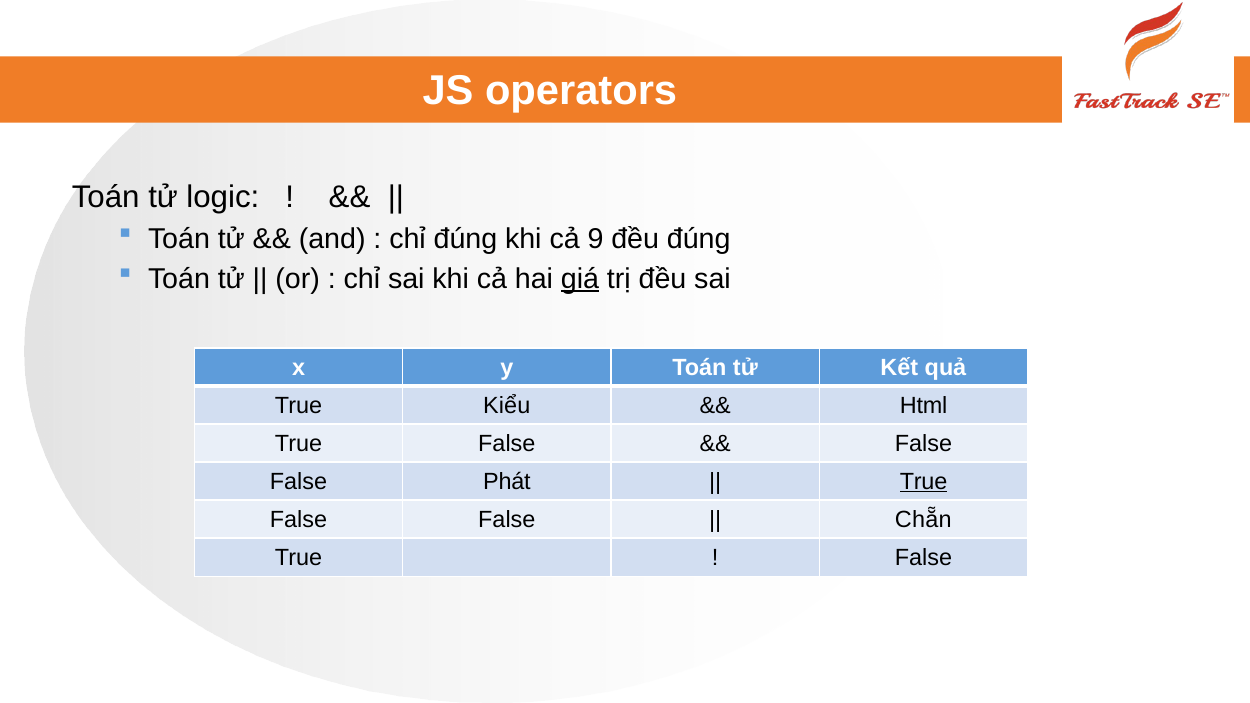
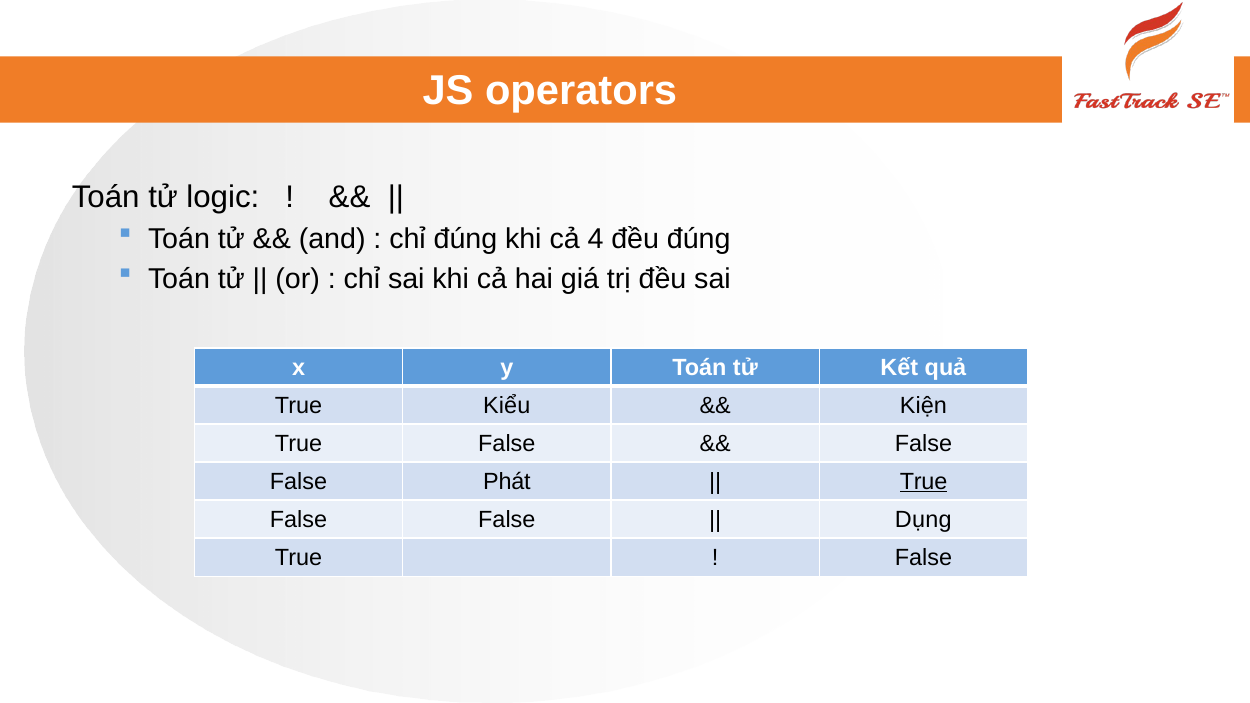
9: 9 -> 4
giá underline: present -> none
Html: Html -> Kiện
Chẵn: Chẵn -> Dụng
